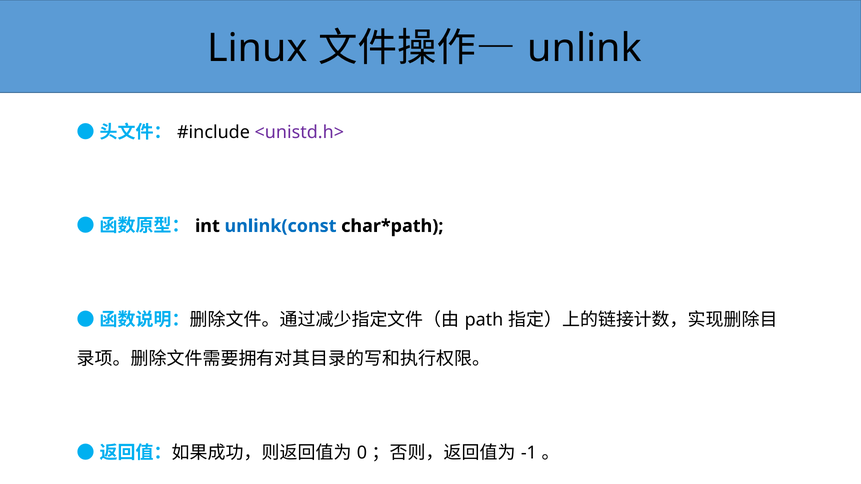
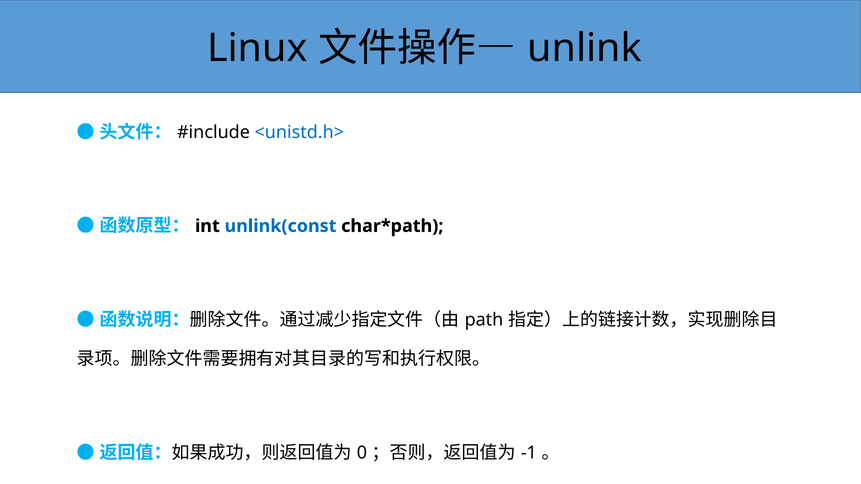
<unistd.h> colour: purple -> blue
